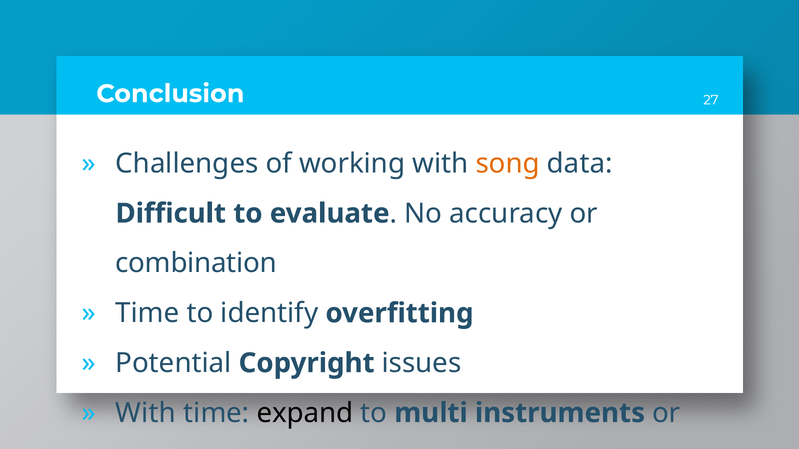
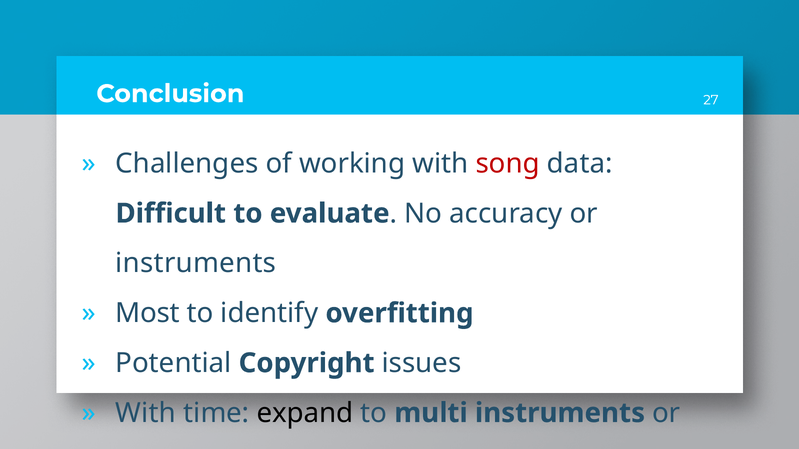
song colour: orange -> red
combination at (196, 264): combination -> instruments
Time at (147, 313): Time -> Most
